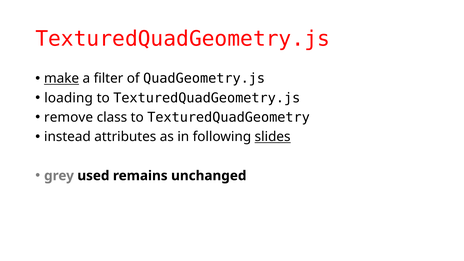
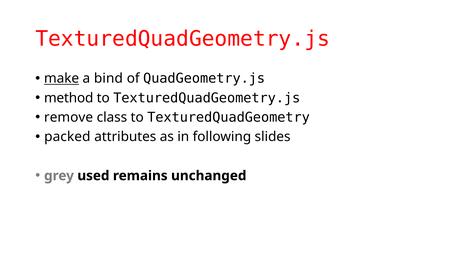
filter: filter -> bind
loading: loading -> method
instead: instead -> packed
slides underline: present -> none
